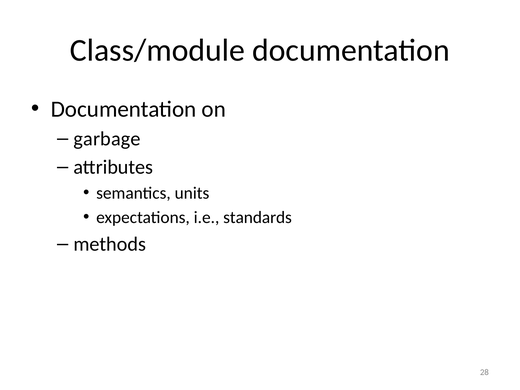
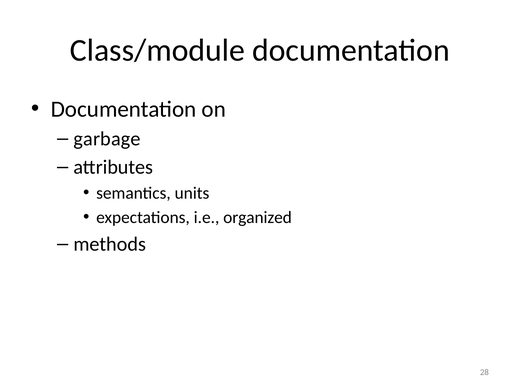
standards: standards -> organized
